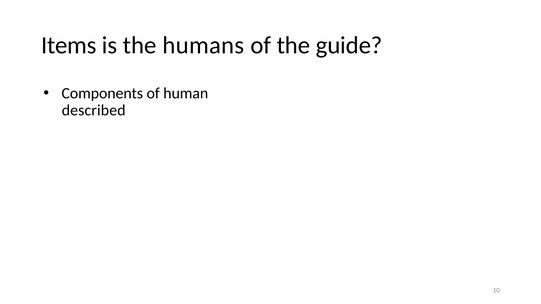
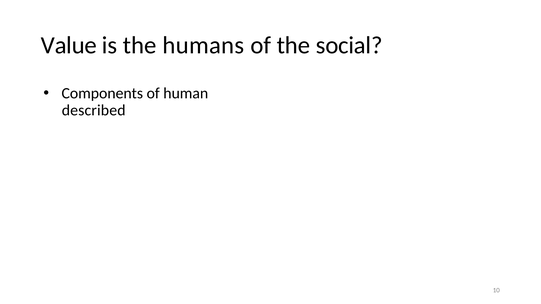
Items: Items -> Value
guide: guide -> social
